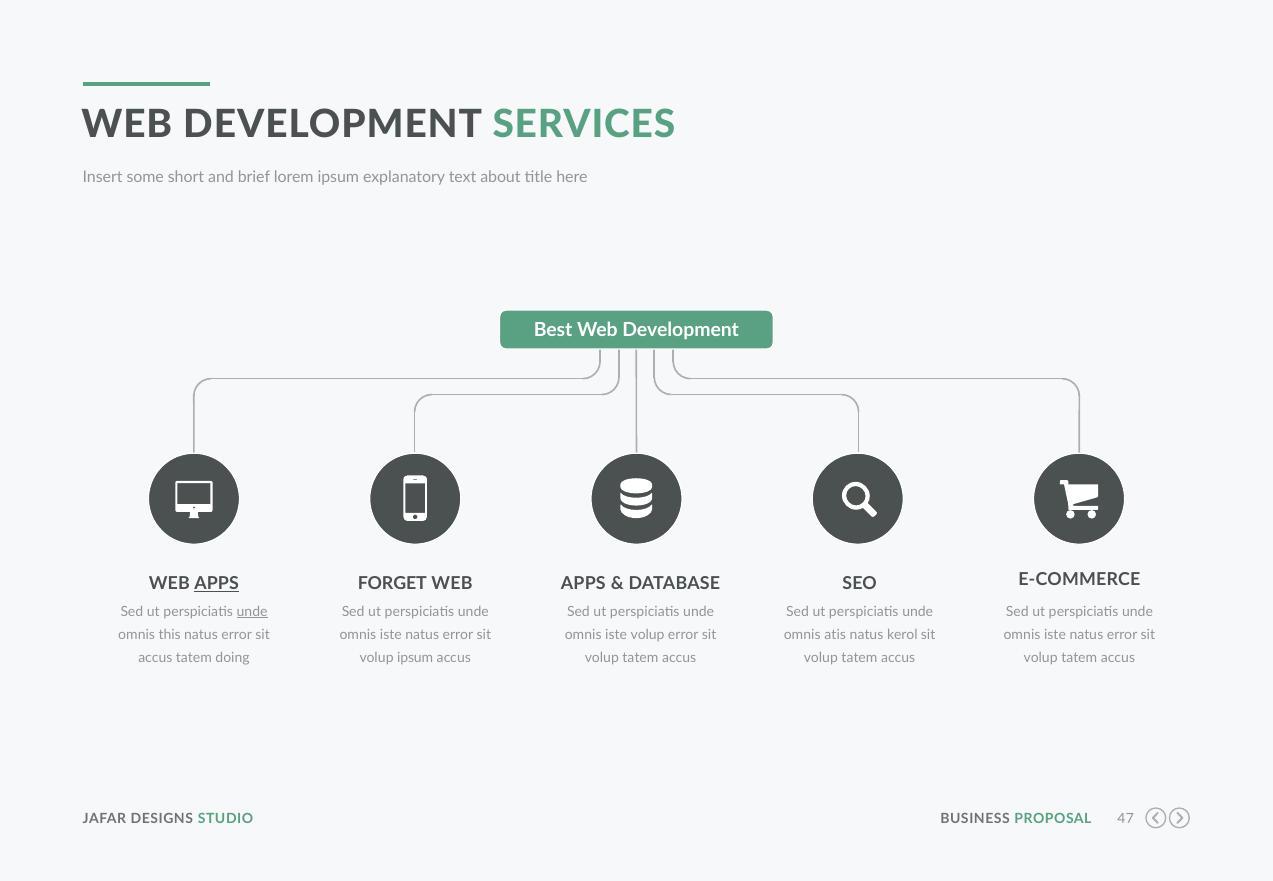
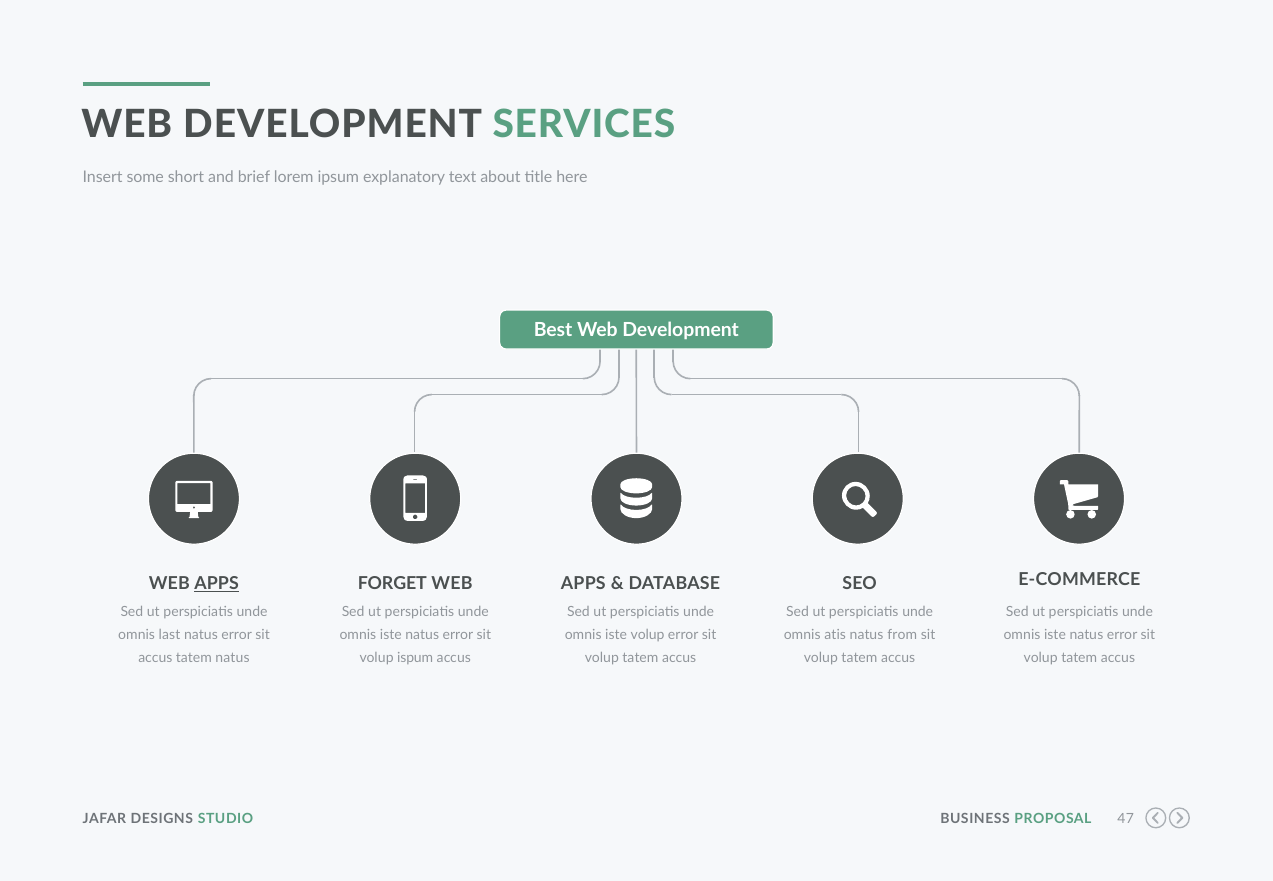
unde at (252, 612) underline: present -> none
this: this -> last
kerol: kerol -> from
tatem doing: doing -> natus
volup ipsum: ipsum -> ispum
